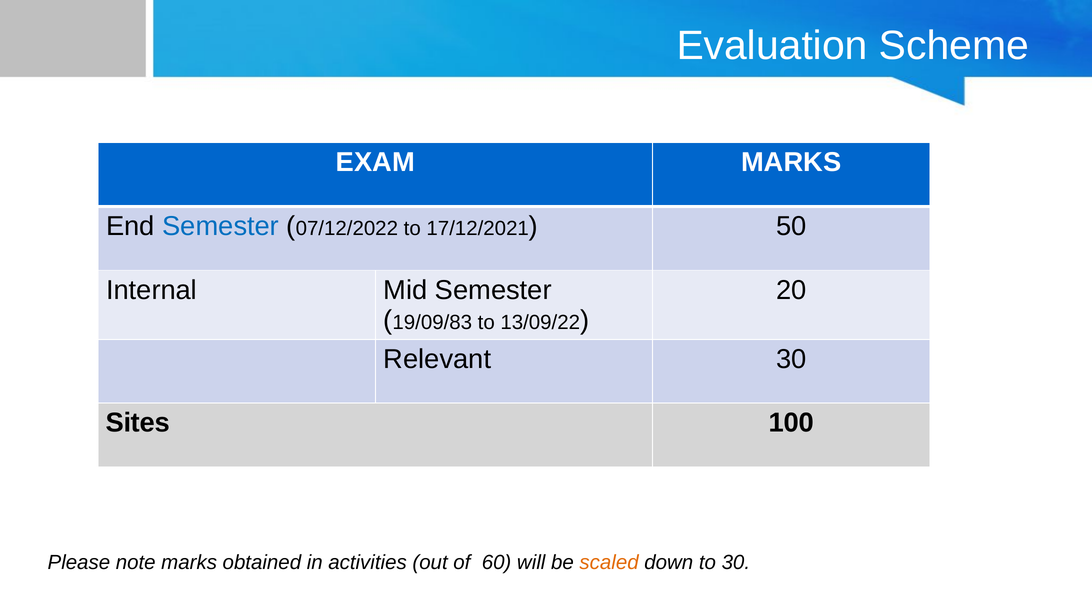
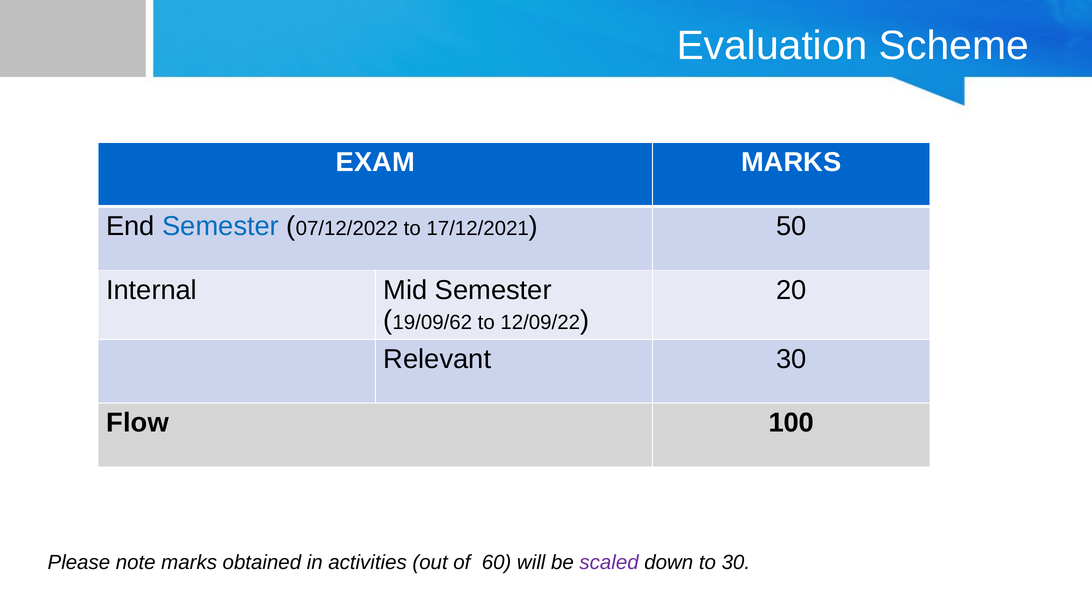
19/09/83: 19/09/83 -> 19/09/62
13/09/22: 13/09/22 -> 12/09/22
Sites: Sites -> Flow
scaled colour: orange -> purple
